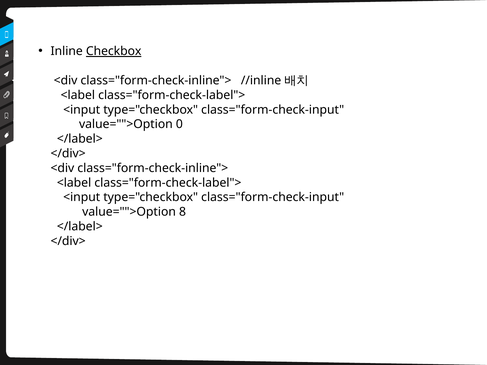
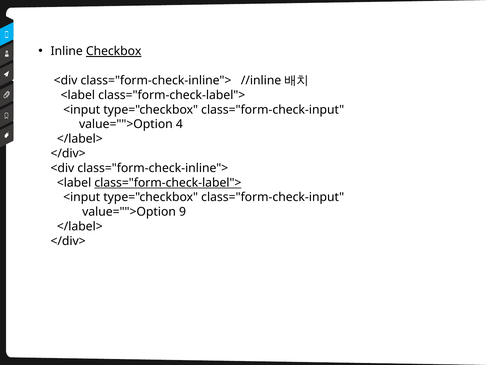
0: 0 -> 4
class="form-check-label"> at (168, 183) underline: none -> present
8: 8 -> 9
